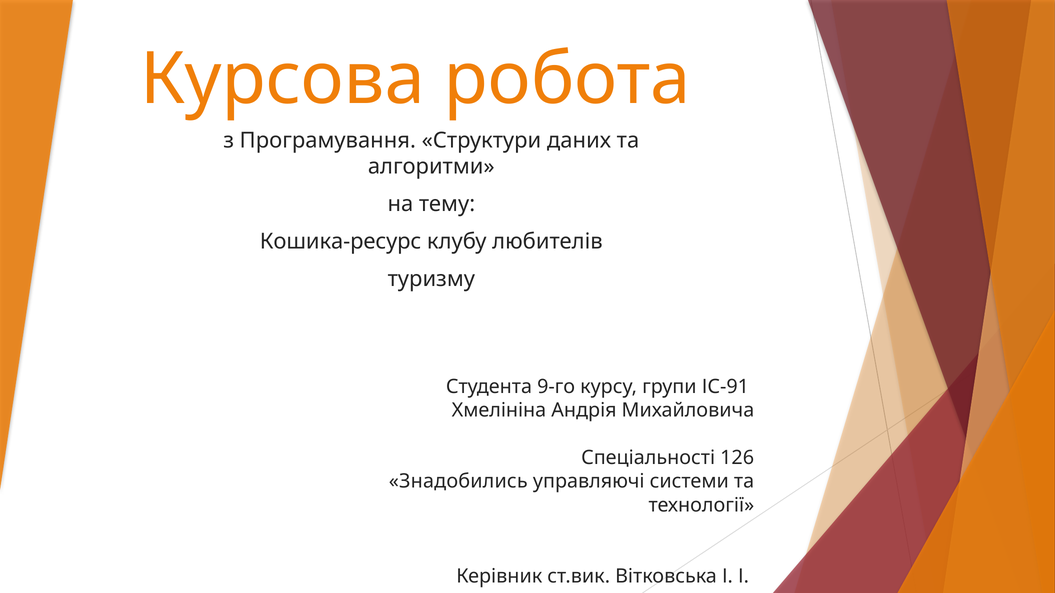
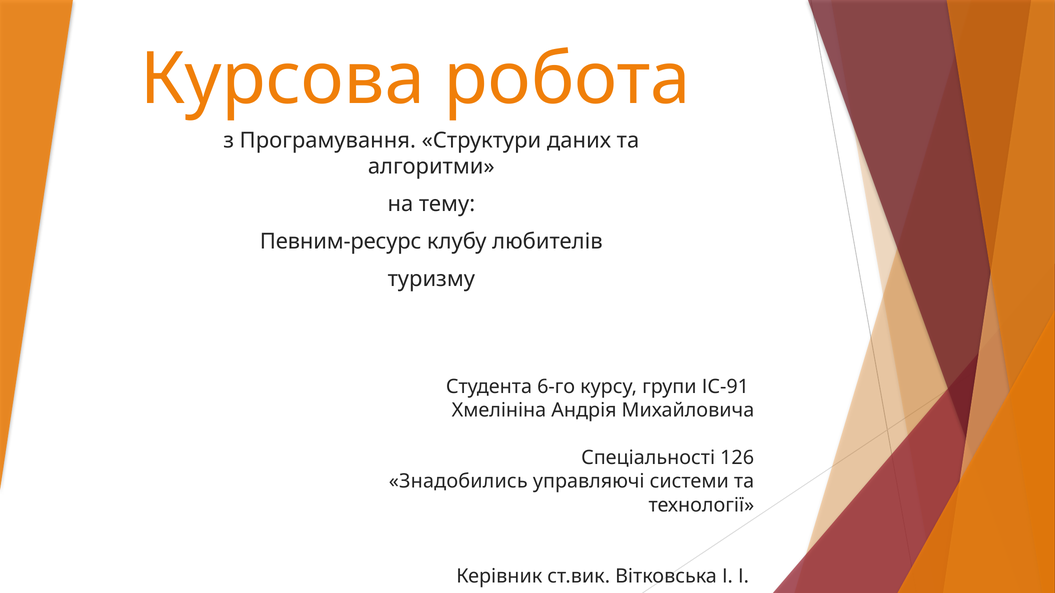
Кошика-ресурс: Кошика-ресурс -> Певним-ресурс
9-го: 9-го -> 6-го
